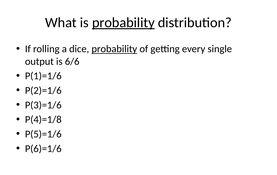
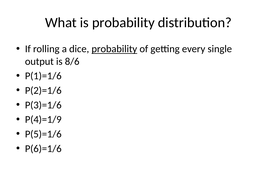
probability at (123, 23) underline: present -> none
6/6: 6/6 -> 8/6
P(4)=1/8: P(4)=1/8 -> P(4)=1/9
